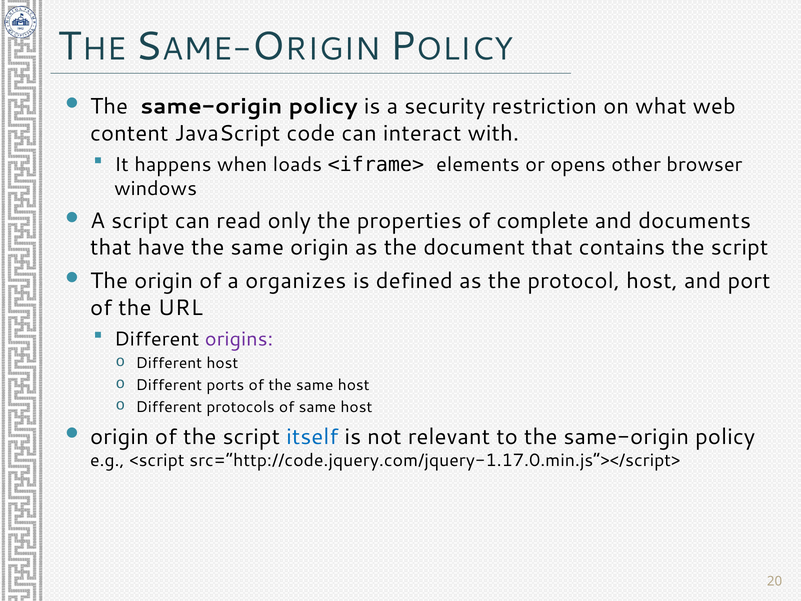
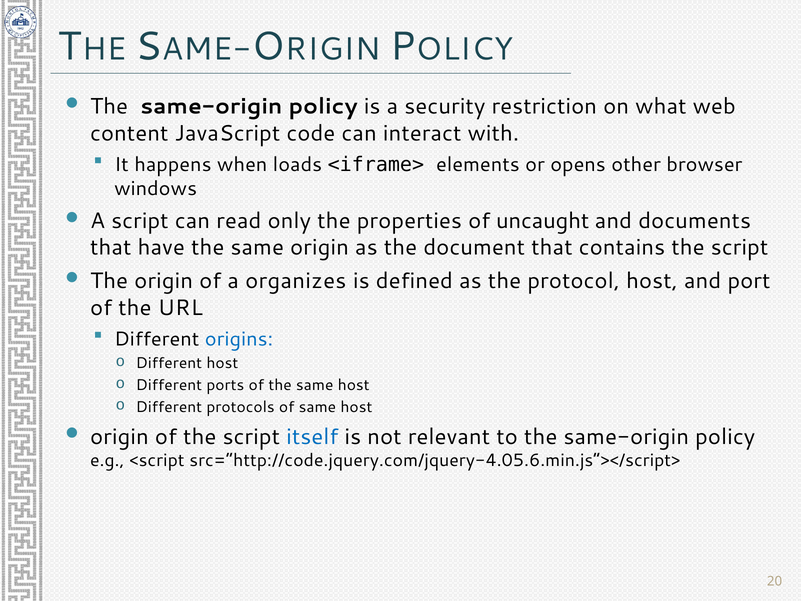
complete: complete -> uncaught
origins colour: purple -> blue
src=“http://code.jquery.com/jquery-1.17.0.min.js”></script>: src=“http://code.jquery.com/jquery-1.17.0.min.js”></script> -> src=“http://code.jquery.com/jquery-4.05.6.min.js”></script>
